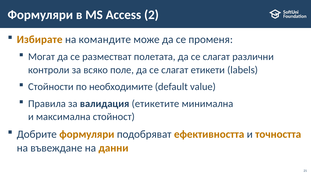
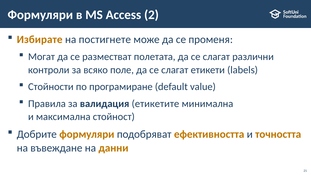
командите: командите -> постигнете
необходимите: необходимите -> програмиране
